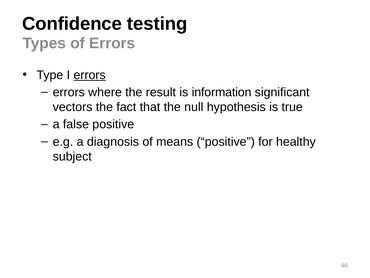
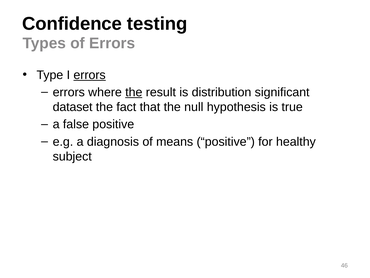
the at (134, 92) underline: none -> present
information: information -> distribution
vectors: vectors -> dataset
